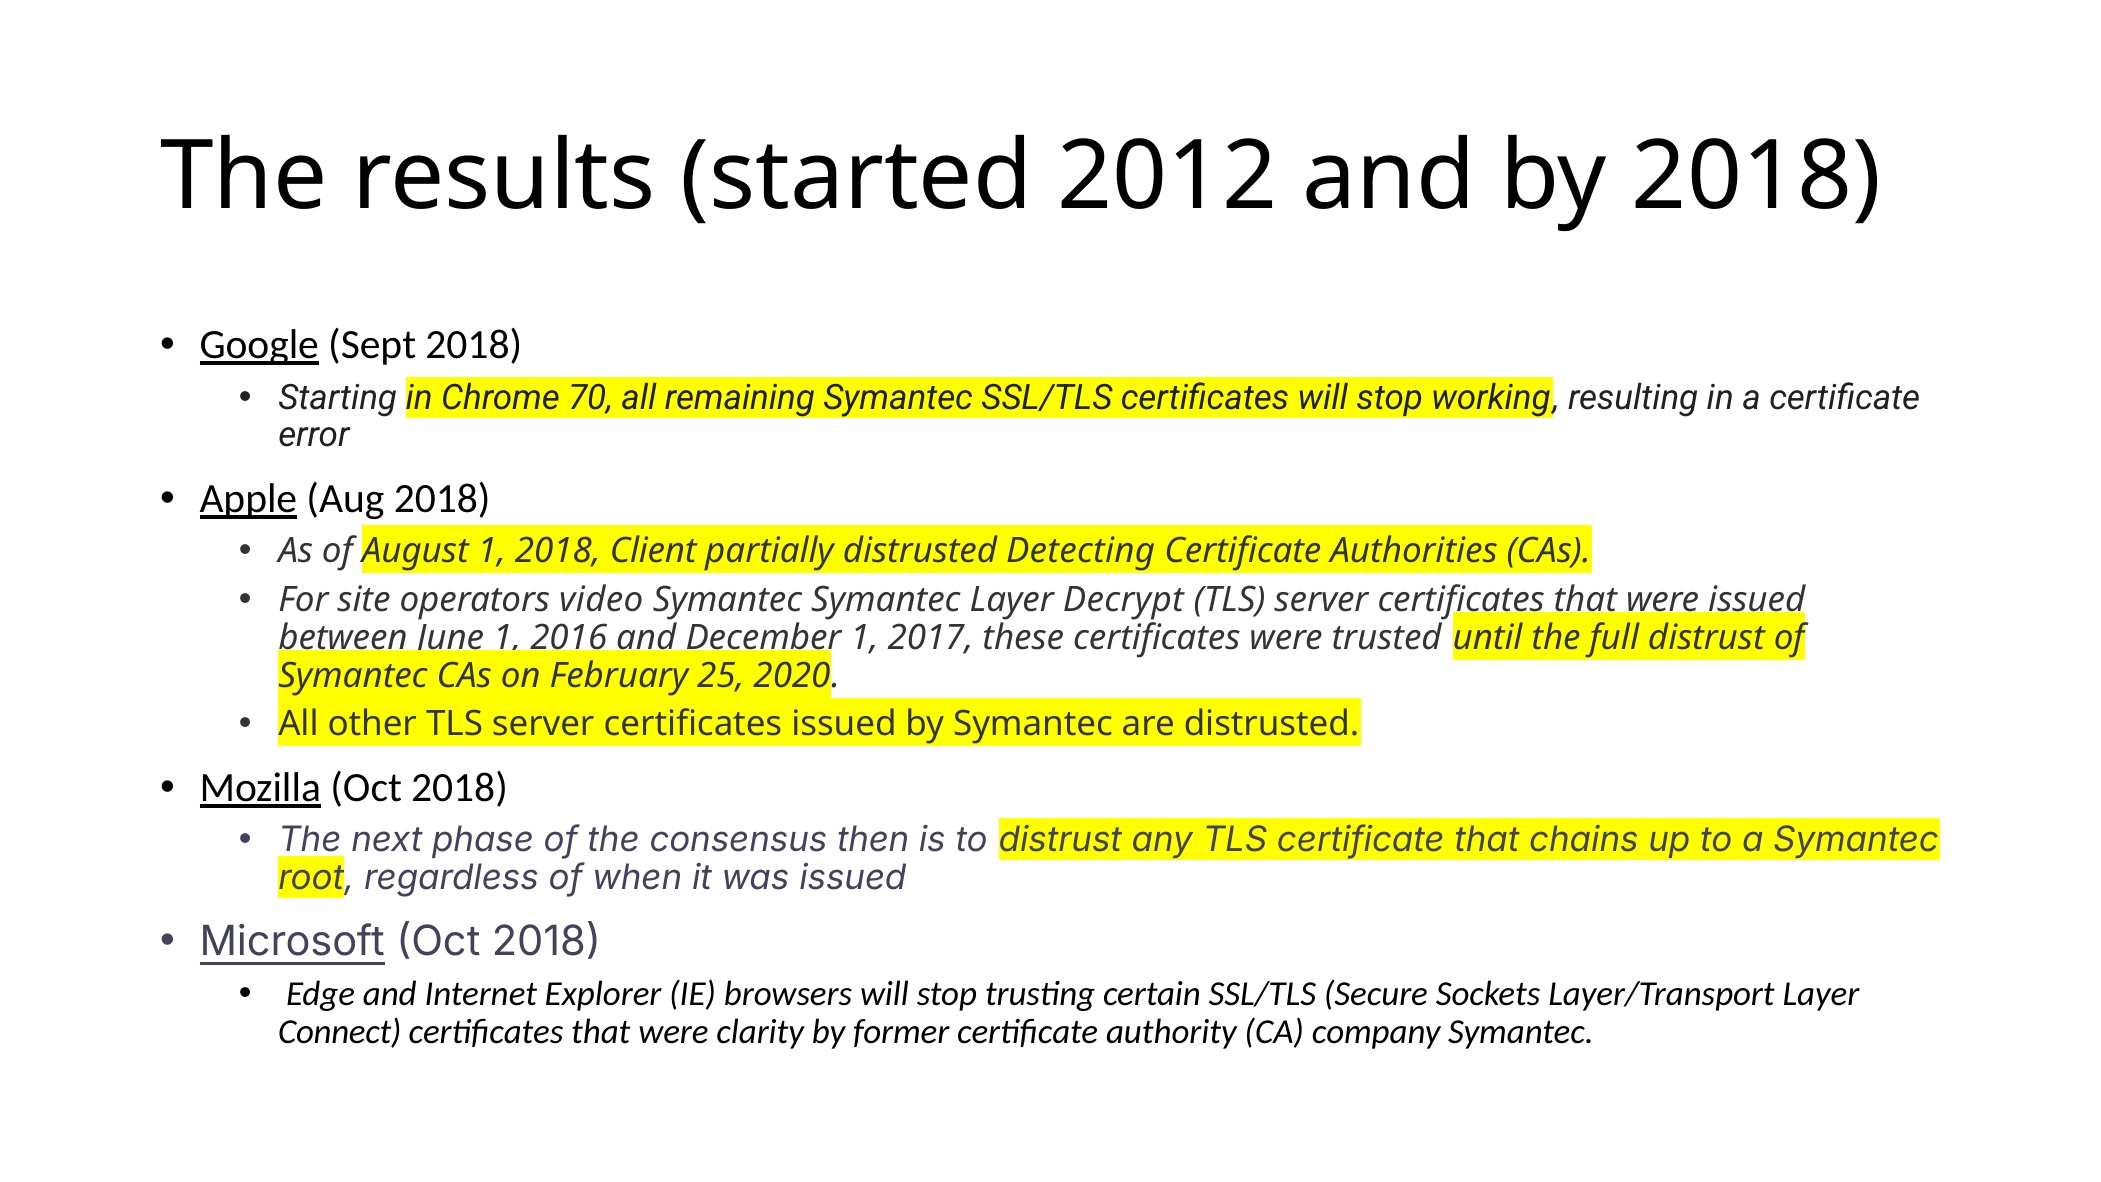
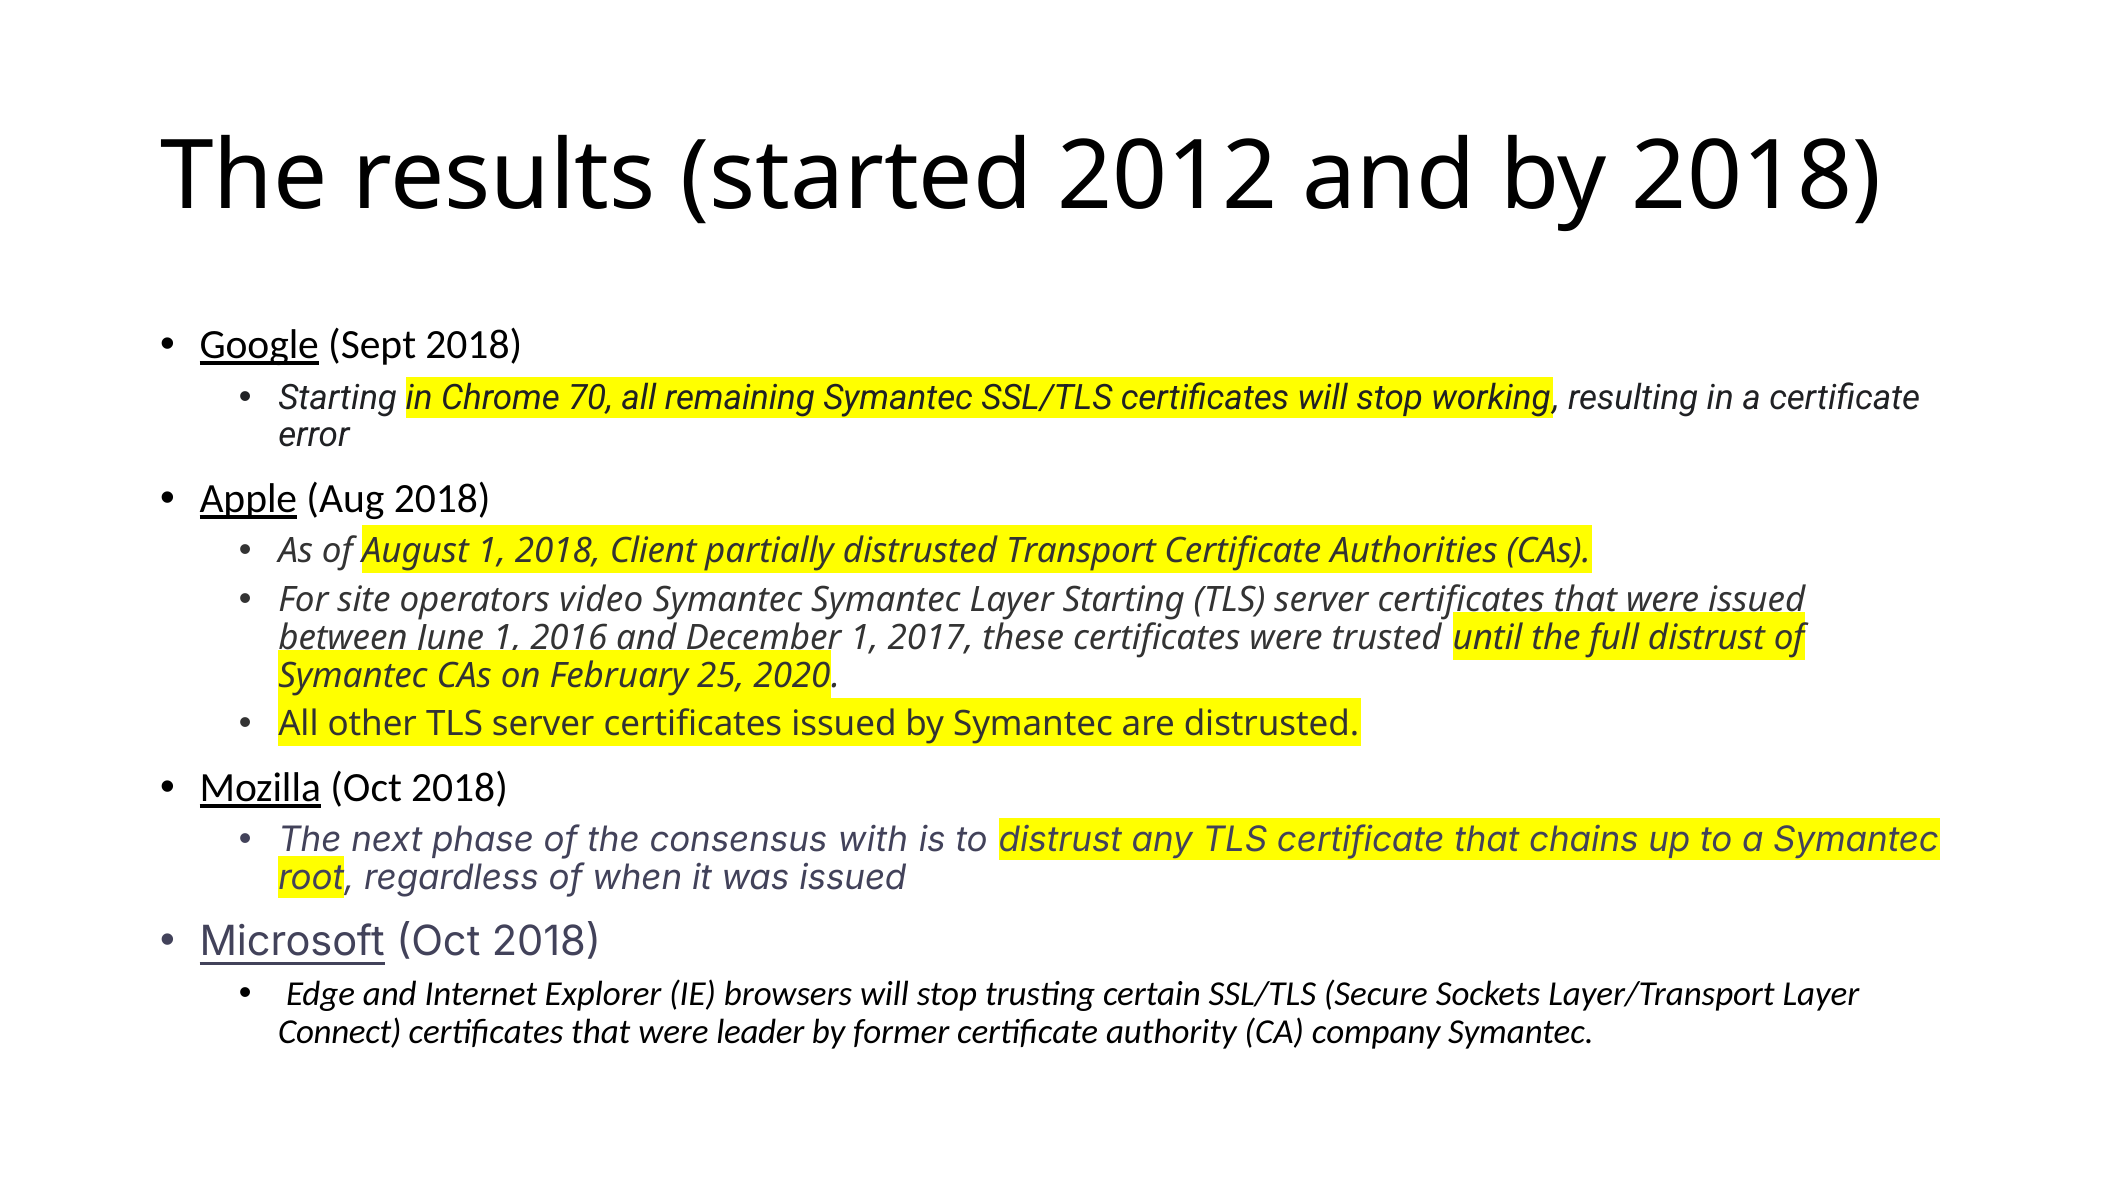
Detecting: Detecting -> Transport
Layer Decrypt: Decrypt -> Starting
then: then -> with
clarity: clarity -> leader
